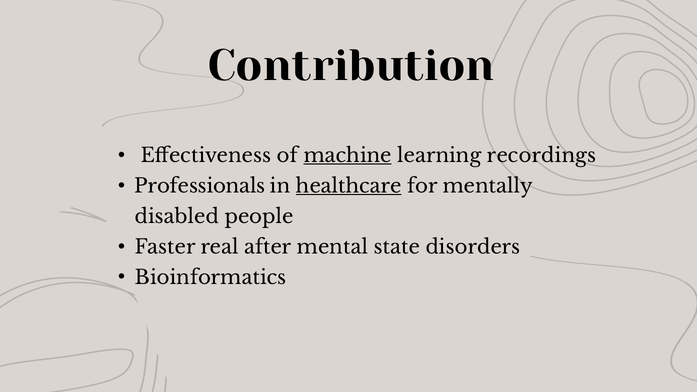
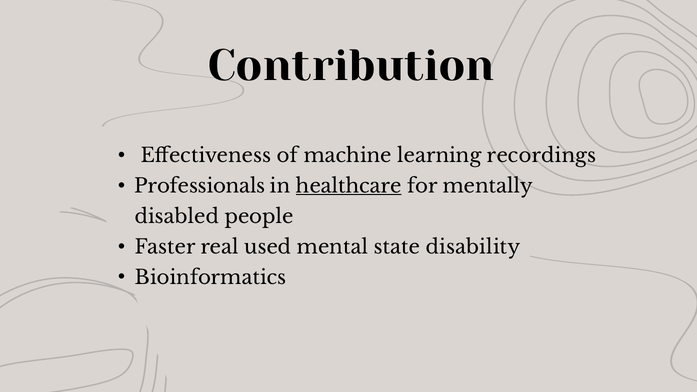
machine underline: present -> none
after: after -> used
disorders: disorders -> disability
